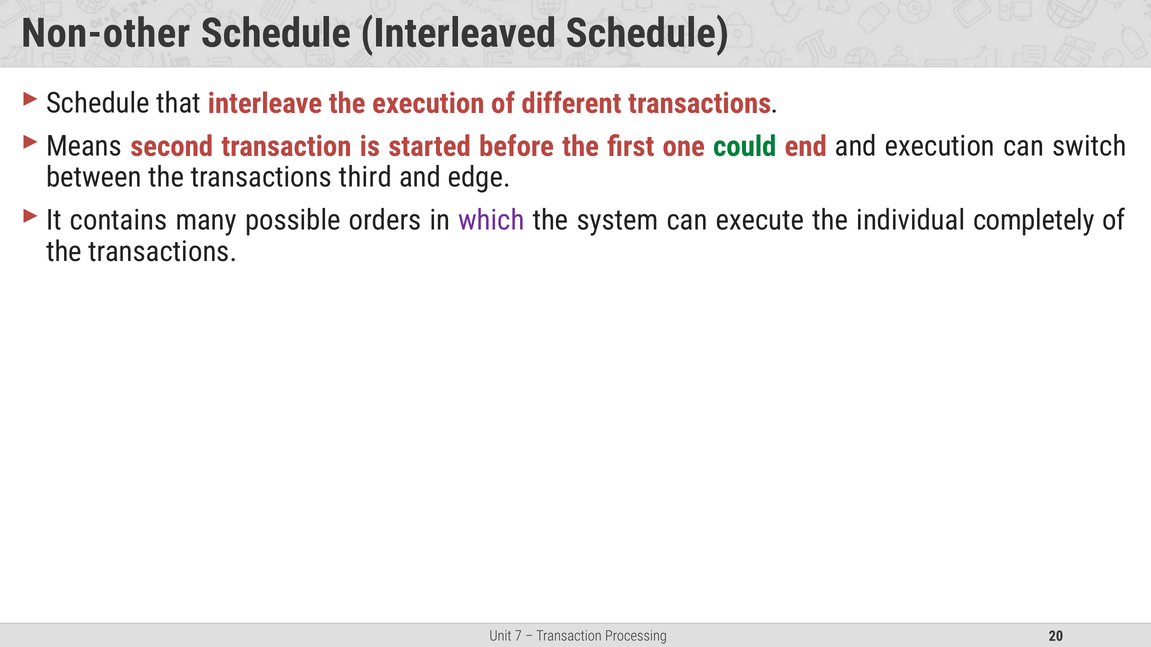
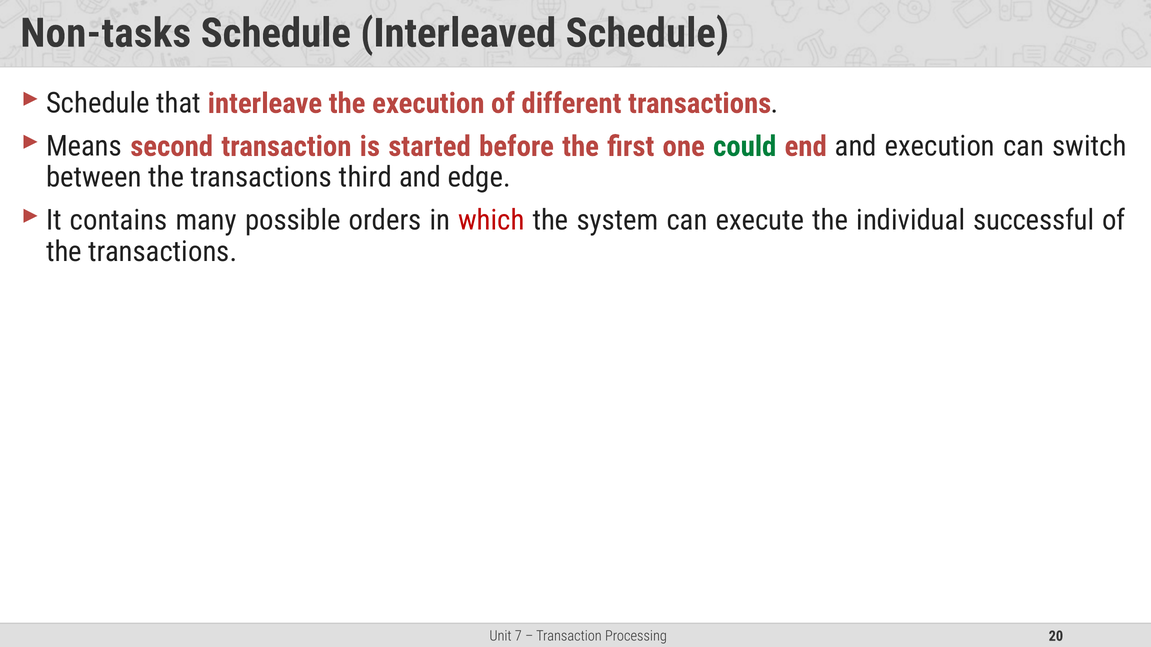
Non-other: Non-other -> Non-tasks
which colour: purple -> red
completely: completely -> successful
